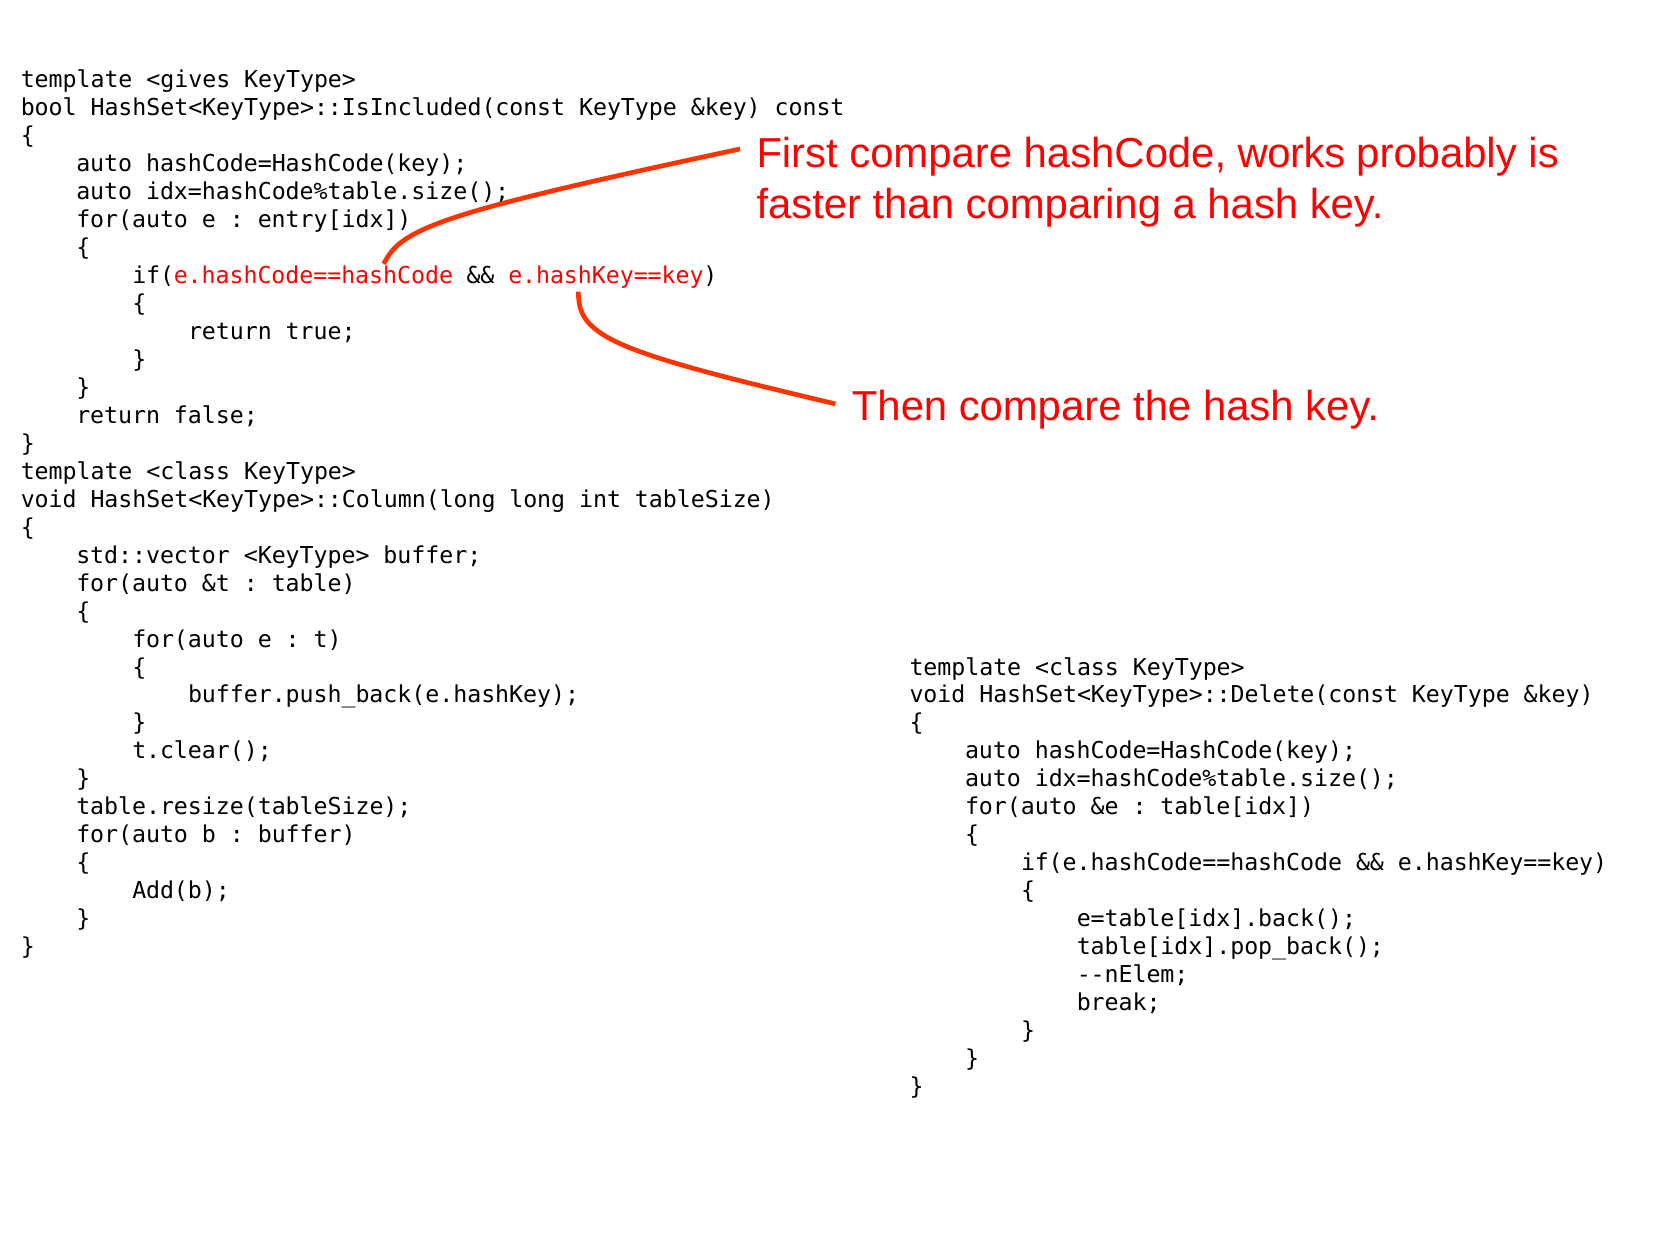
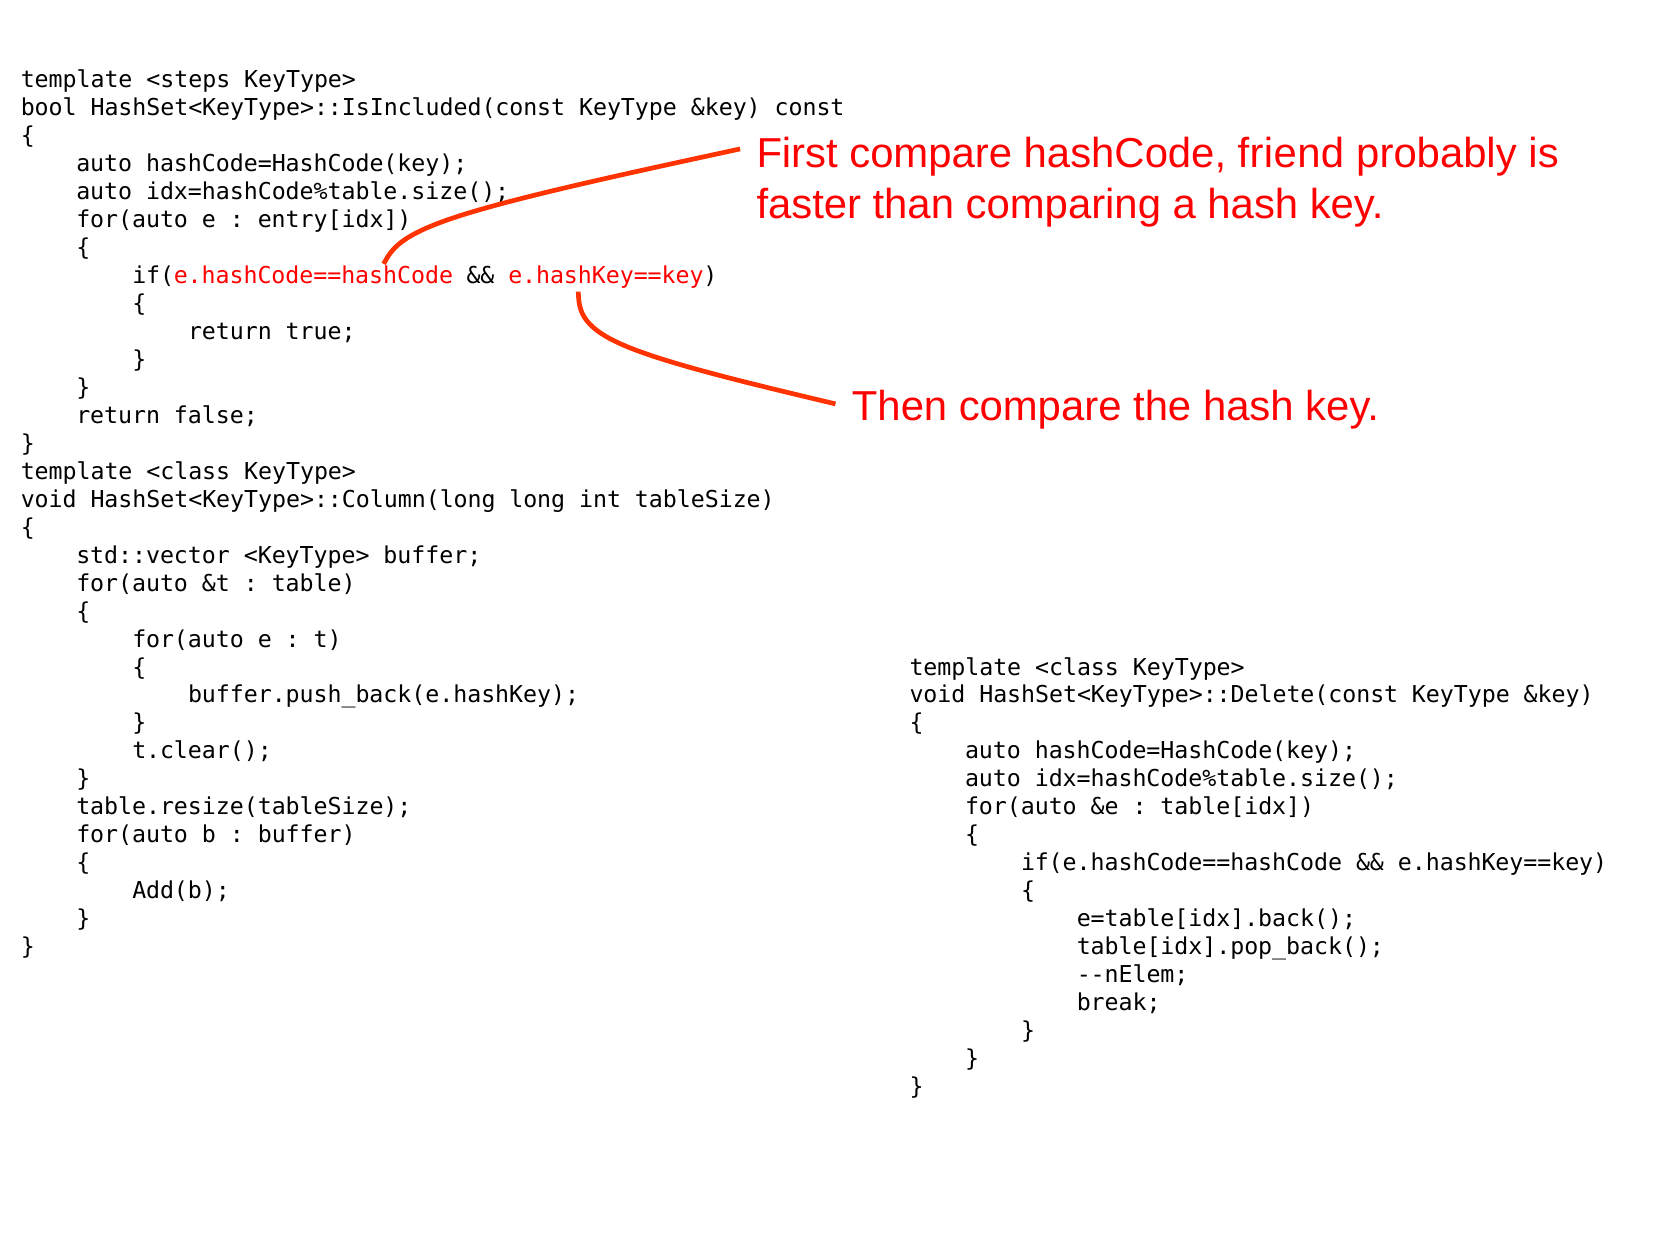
<gives: <gives -> <steps
works: works -> friend
